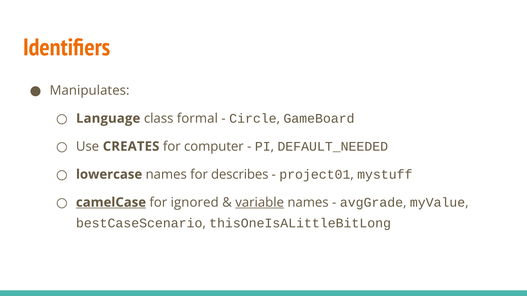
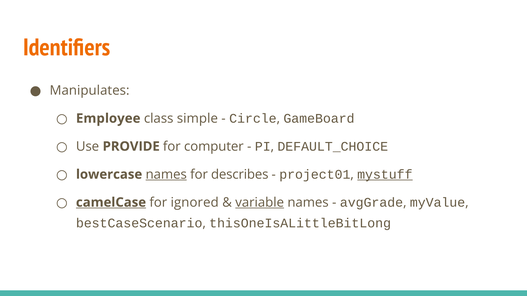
Language: Language -> Employee
formal: formal -> simple
CREATES: CREATES -> PROVIDE
DEFAULT_NEEDED: DEFAULT_NEEDED -> DEFAULT_CHOICE
names at (166, 175) underline: none -> present
mystuff underline: none -> present
